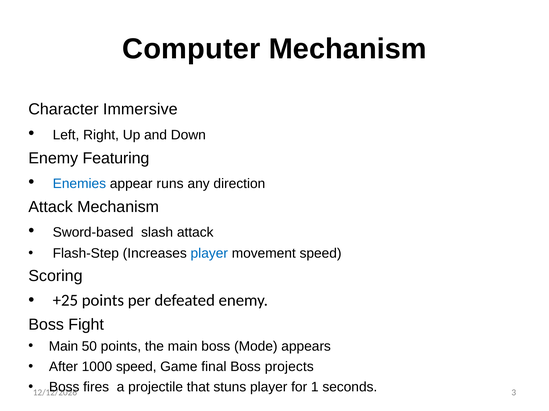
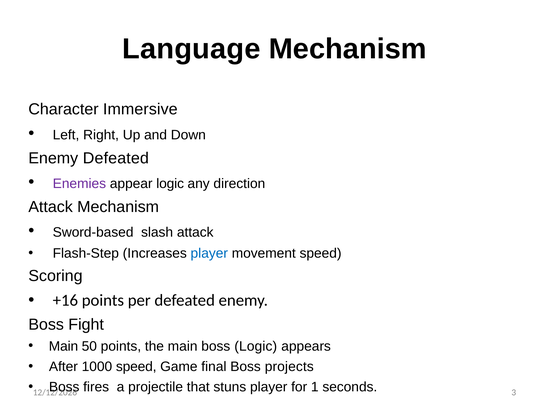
Computer: Computer -> Language
Enemy Featuring: Featuring -> Defeated
Enemies colour: blue -> purple
appear runs: runs -> logic
+25: +25 -> +16
boss Mode: Mode -> Logic
